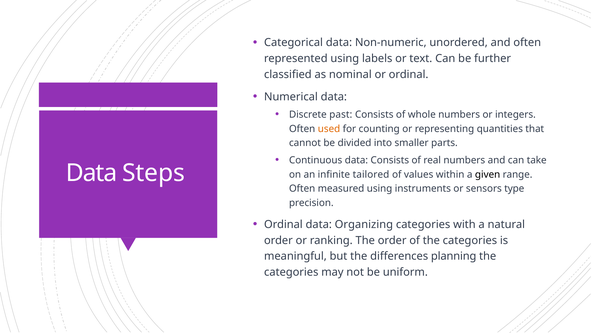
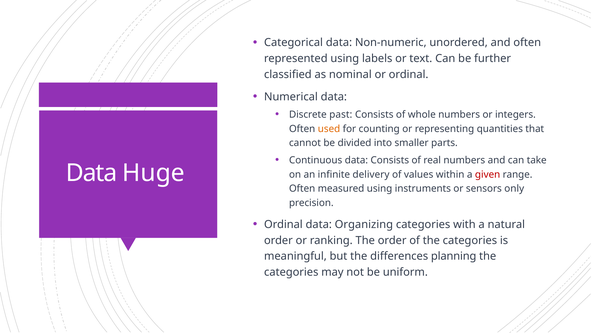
Steps: Steps -> Huge
tailored: tailored -> delivery
given colour: black -> red
type: type -> only
